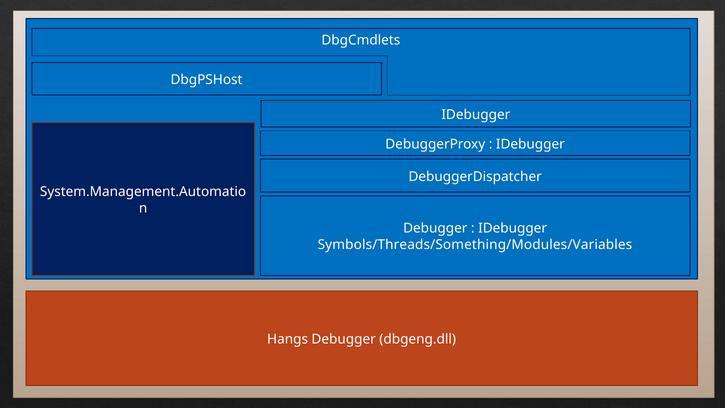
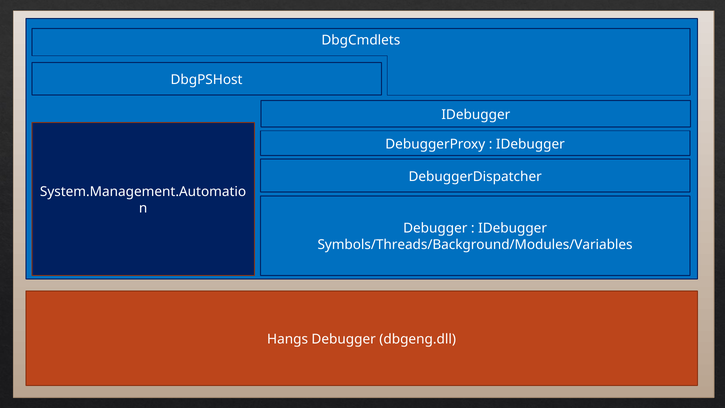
Symbols/Threads/Something/Modules/Variables: Symbols/Threads/Something/Modules/Variables -> Symbols/Threads/Background/Modules/Variables
